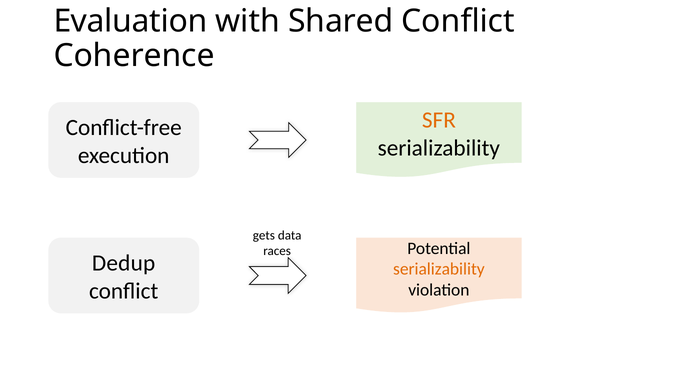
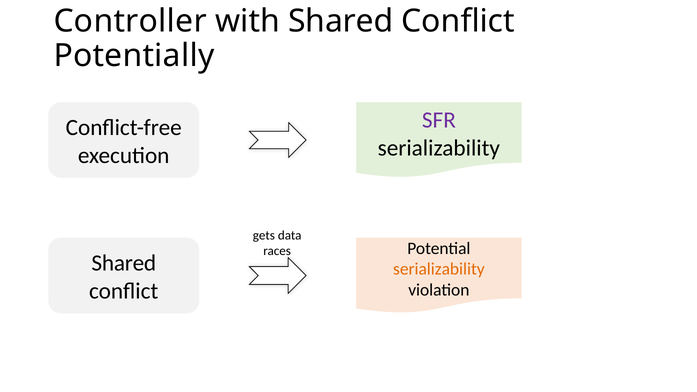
Evaluation: Evaluation -> Controller
Coherence: Coherence -> Potentially
SFR colour: orange -> purple
Dedup at (124, 263): Dedup -> Shared
